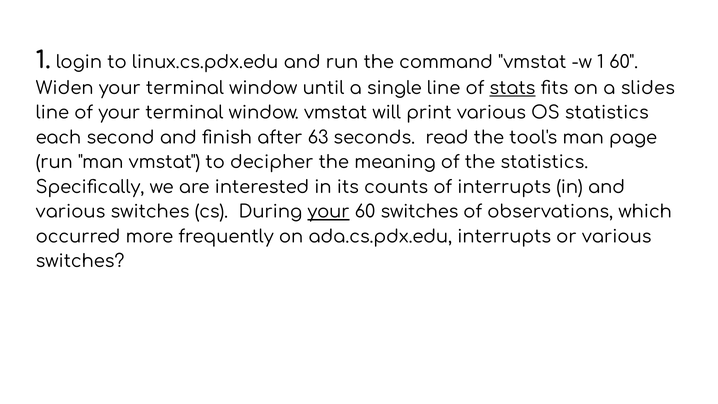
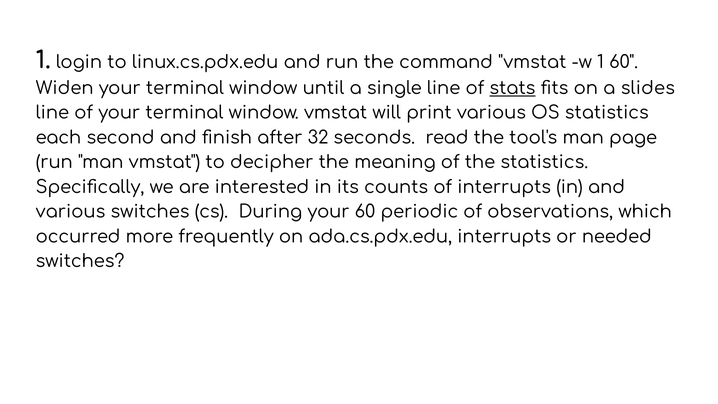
63: 63 -> 32
your at (328, 212) underline: present -> none
60 switches: switches -> periodic
or various: various -> needed
